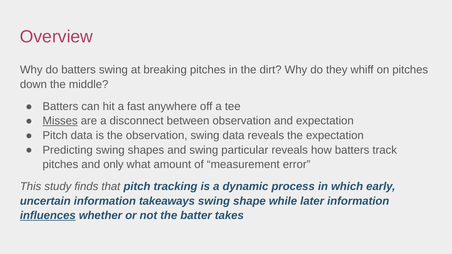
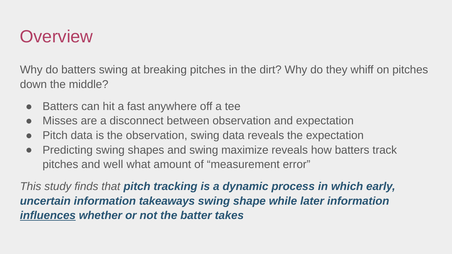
Misses underline: present -> none
particular: particular -> maximize
only: only -> well
